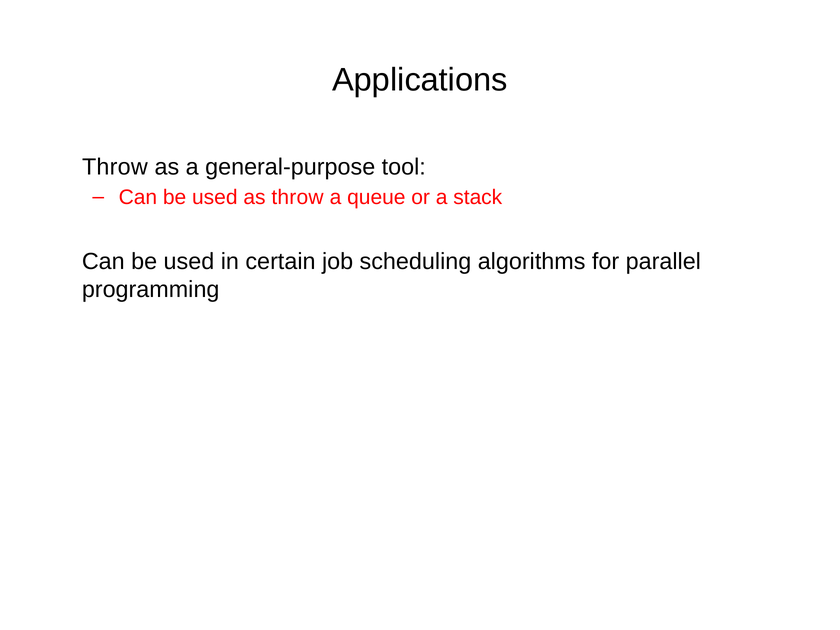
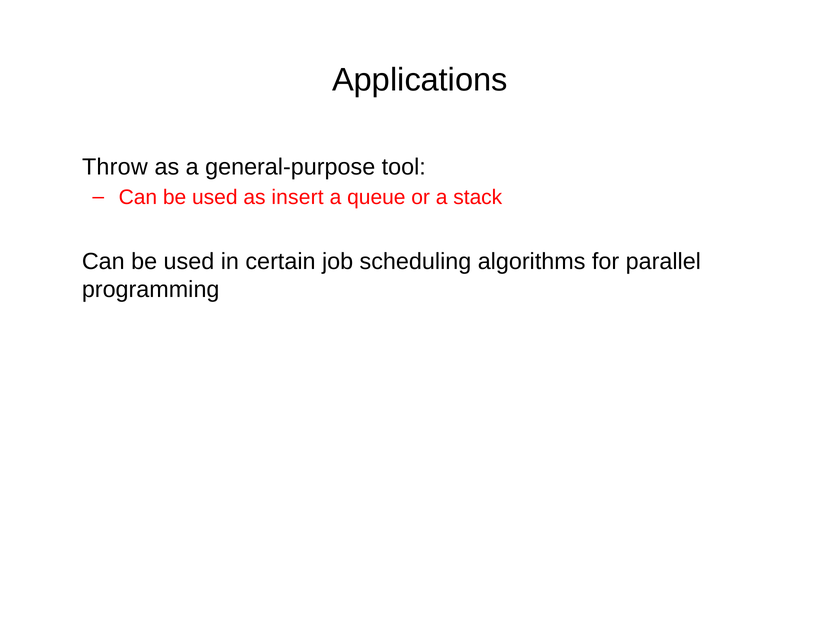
as throw: throw -> insert
